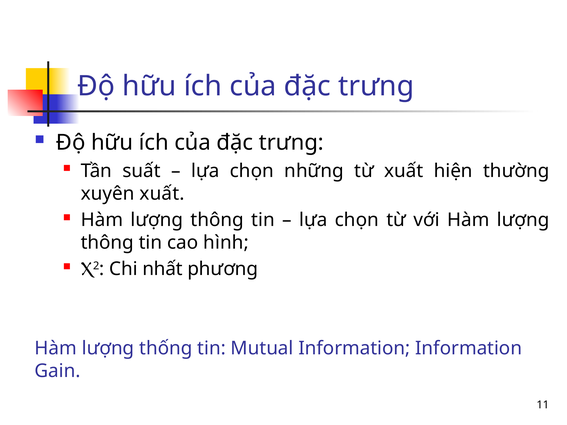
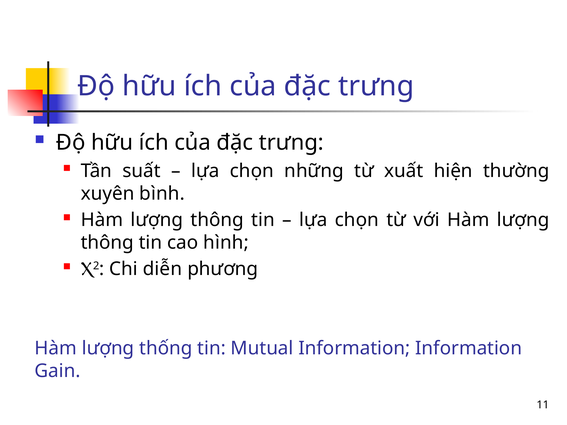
xuyên xuất: xuất -> bình
nhất: nhất -> diễn
